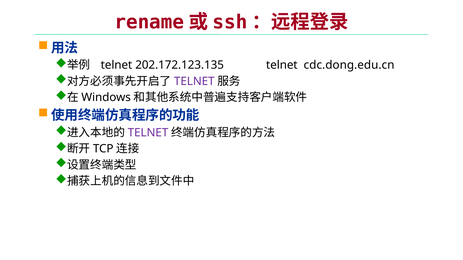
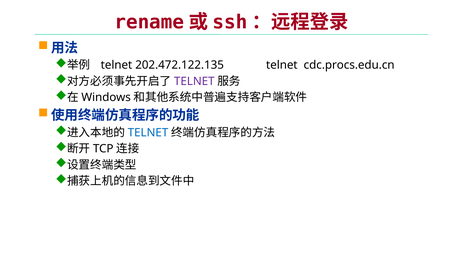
202.172.123.135: 202.172.123.135 -> 202.472.122.135
cdc.dong.edu.cn: cdc.dong.edu.cn -> cdc.procs.edu.cn
TELNET at (148, 133) colour: purple -> blue
